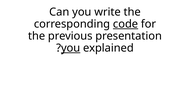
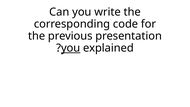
code underline: present -> none
